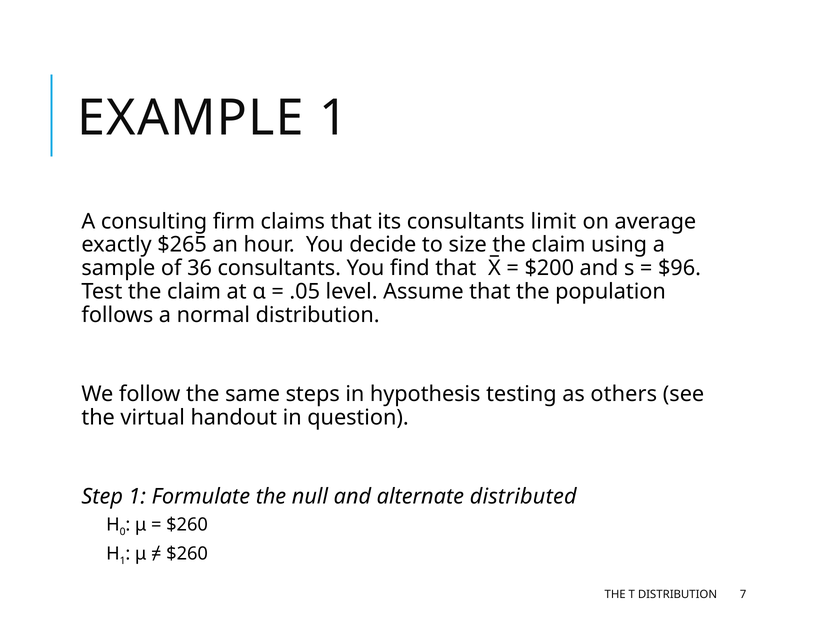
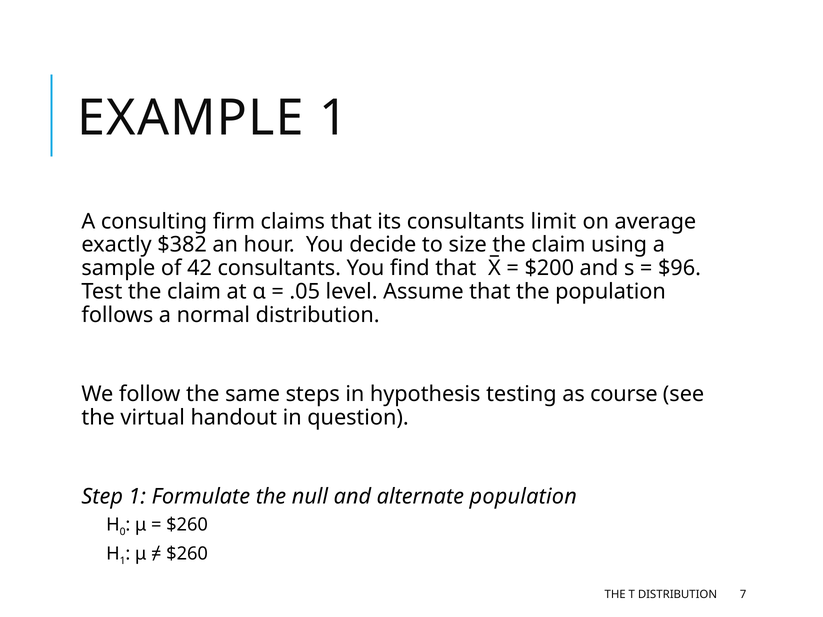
$265: $265 -> $382
36: 36 -> 42
others: others -> course
alternate distributed: distributed -> population
